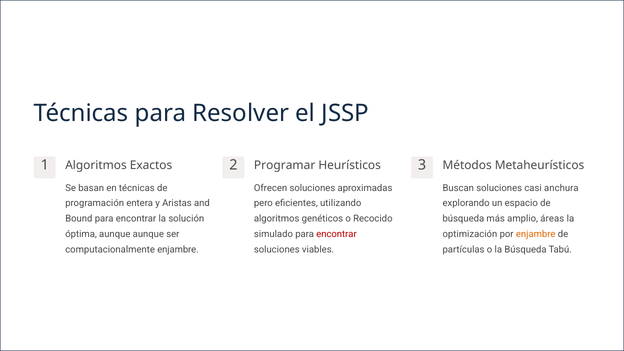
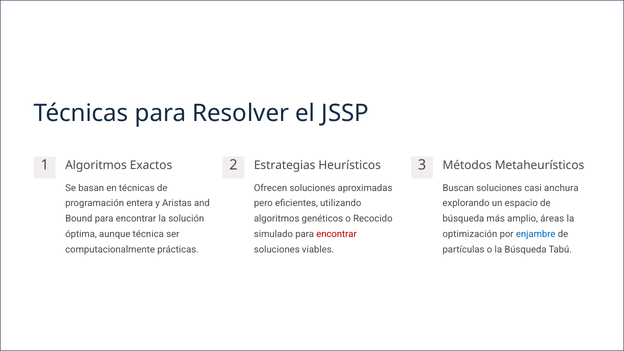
Programar: Programar -> Estrategias
aunque aunque: aunque -> técnica
enjambre at (536, 234) colour: orange -> blue
computacionalmente enjambre: enjambre -> prácticas
